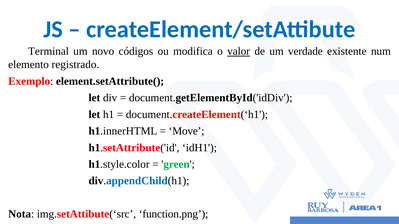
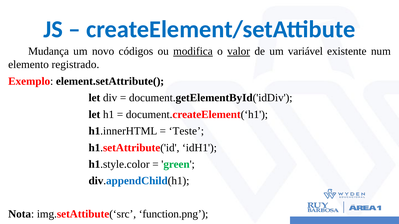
Terminal: Terminal -> Mudança
modifica underline: none -> present
verdade: verdade -> variável
Move: Move -> Teste
